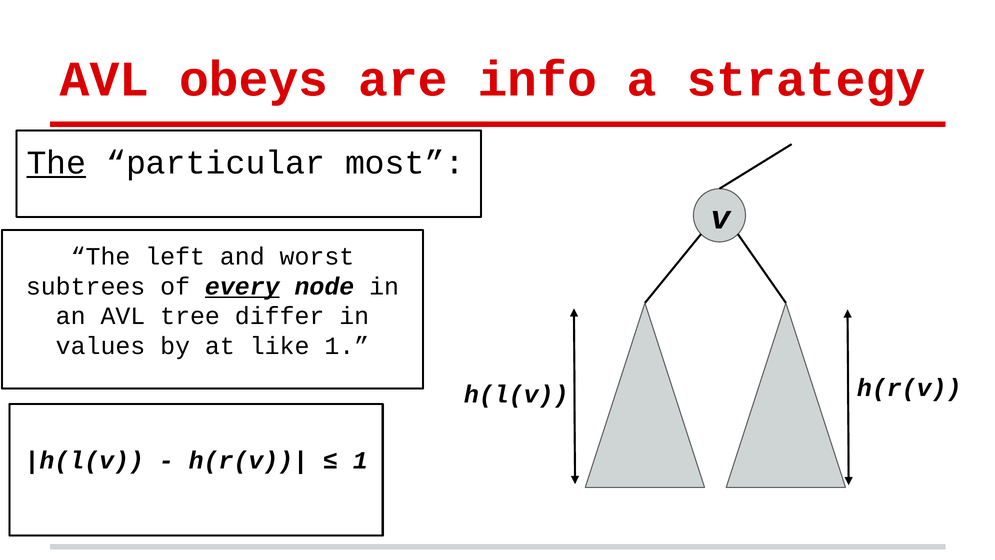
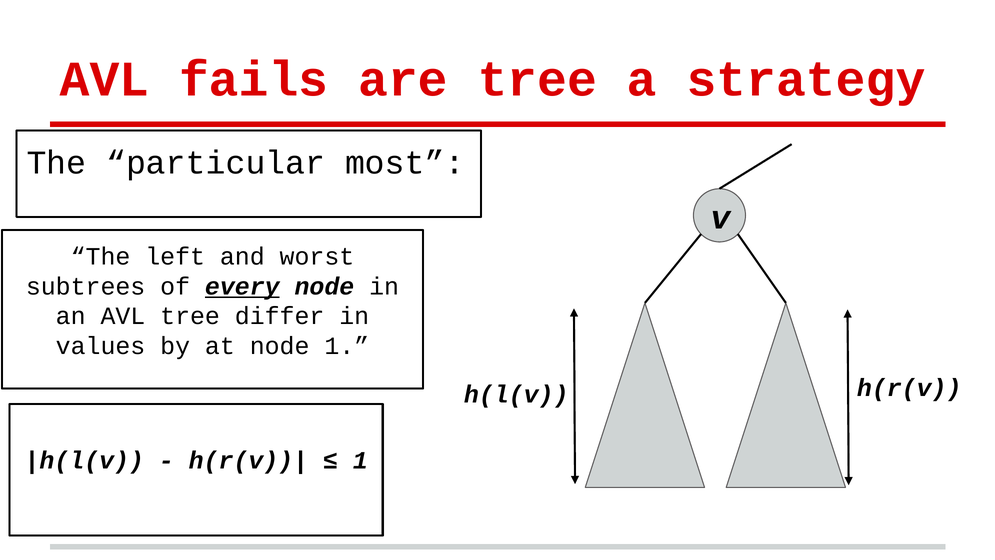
obeys: obeys -> fails
are info: info -> tree
The at (56, 163) underline: present -> none
at like: like -> node
